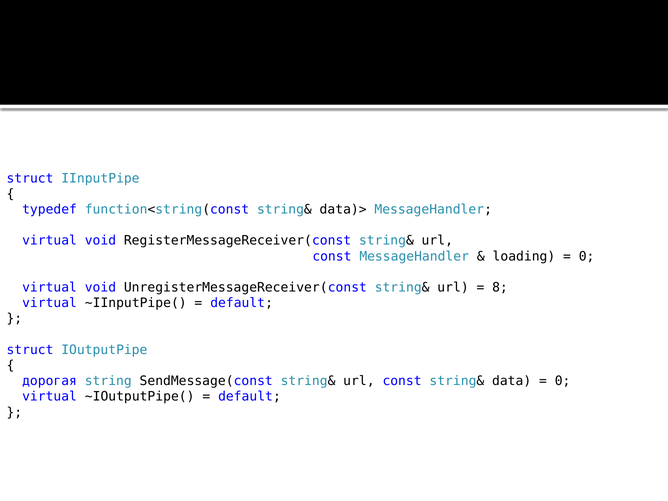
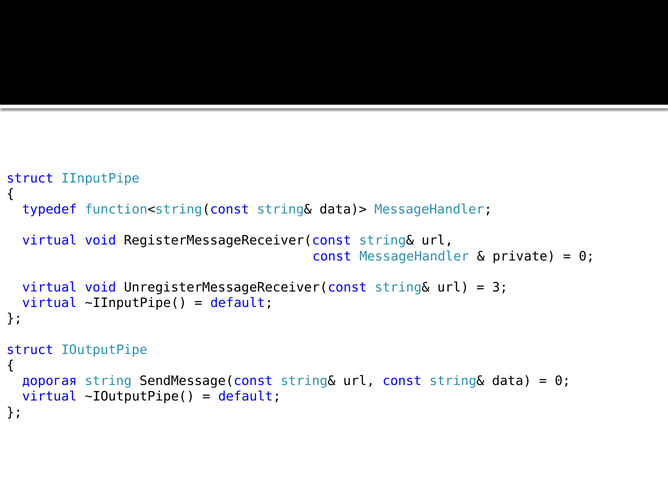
loading: loading -> private
8: 8 -> 3
